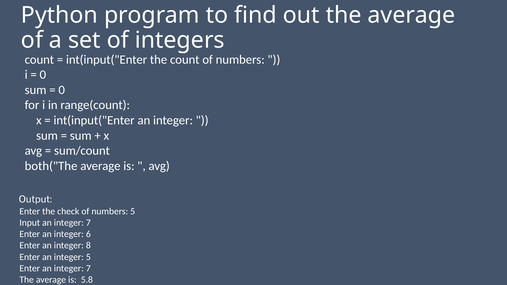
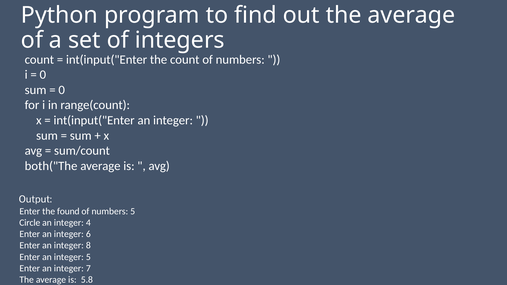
check: check -> found
Input: Input -> Circle
7 at (88, 223): 7 -> 4
